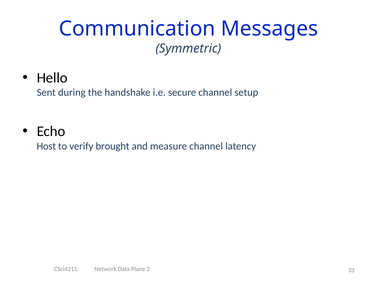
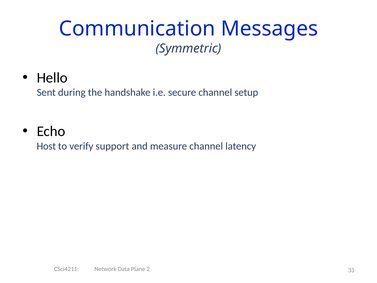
brought: brought -> support
